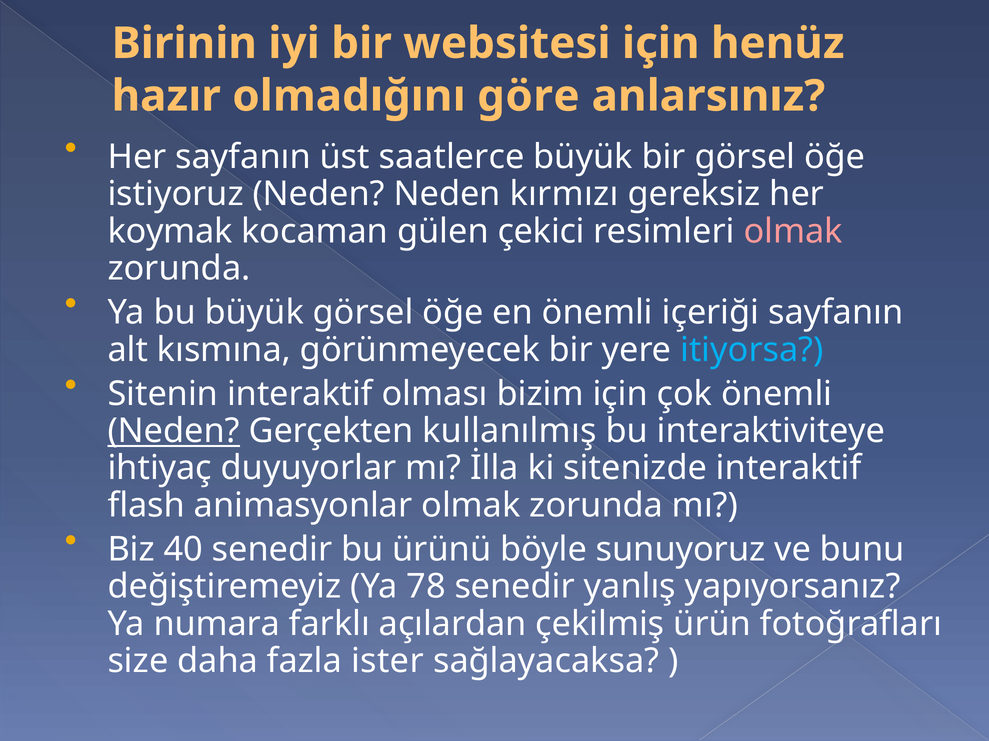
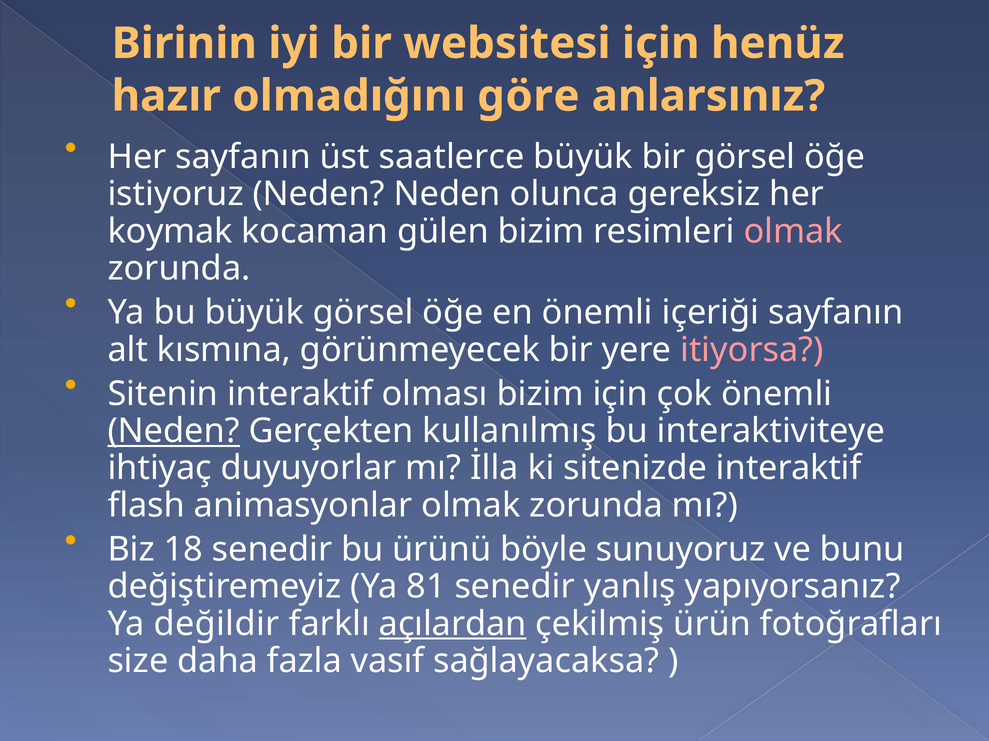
kırmızı: kırmızı -> olunca
gülen çekici: çekici -> bizim
itiyorsa colour: light blue -> pink
40: 40 -> 18
78: 78 -> 81
numara: numara -> değildir
açılardan underline: none -> present
ister: ister -> vasıf
